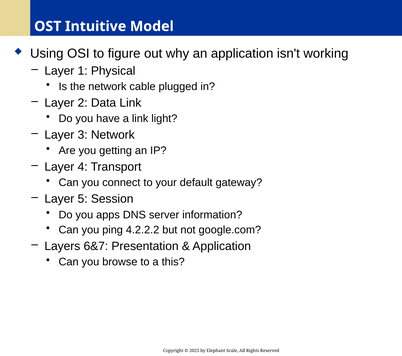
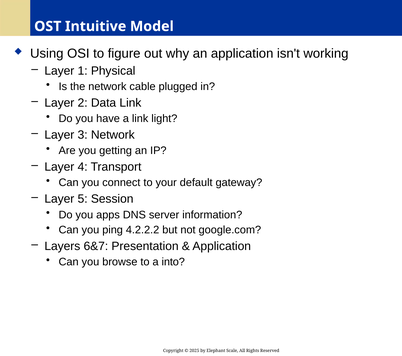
this: this -> into
